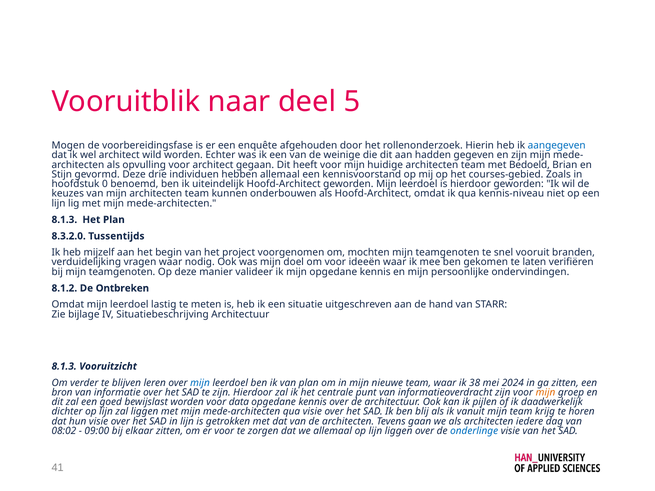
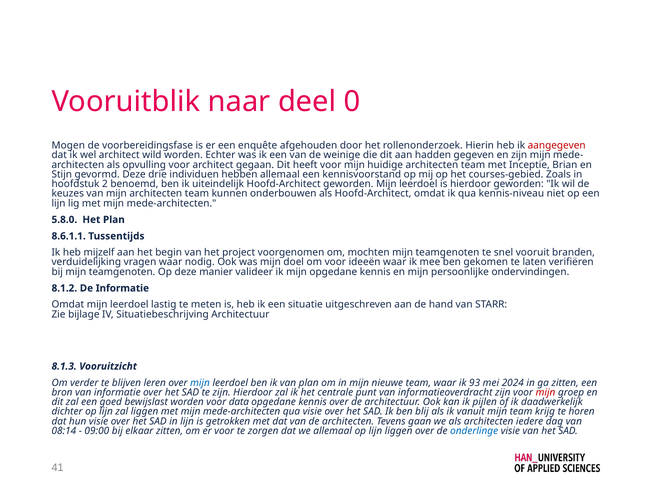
5: 5 -> 0
aangegeven colour: blue -> red
Bedoeld: Bedoeld -> Inceptie
0: 0 -> 2
8.1.3 at (64, 220): 8.1.3 -> 5.8.0
8.3.2.0: 8.3.2.0 -> 8.6.1.1
De Ontbreken: Ontbreken -> Informatie
38: 38 -> 93
mijn at (546, 393) colour: orange -> red
08:02: 08:02 -> 08:14
